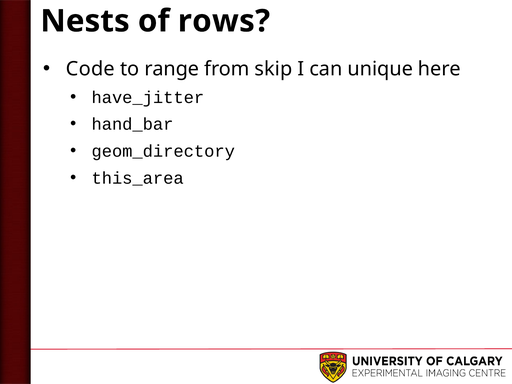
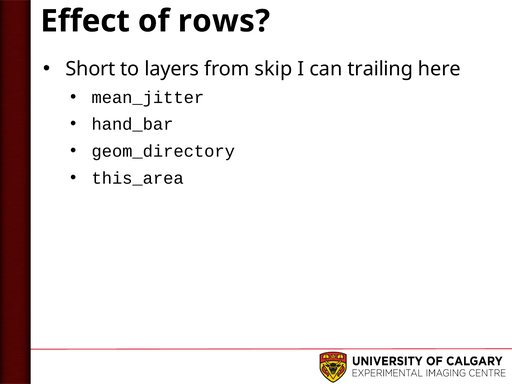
Nests: Nests -> Effect
Code: Code -> Short
range: range -> layers
unique: unique -> trailing
have_jitter: have_jitter -> mean_jitter
